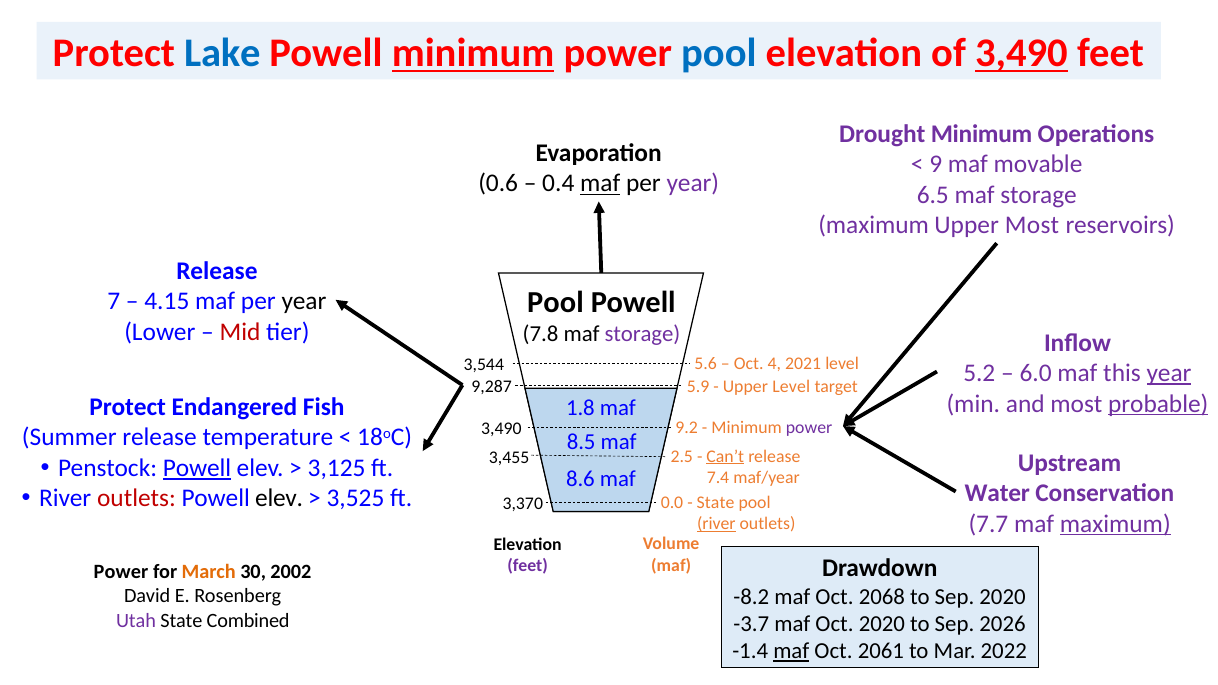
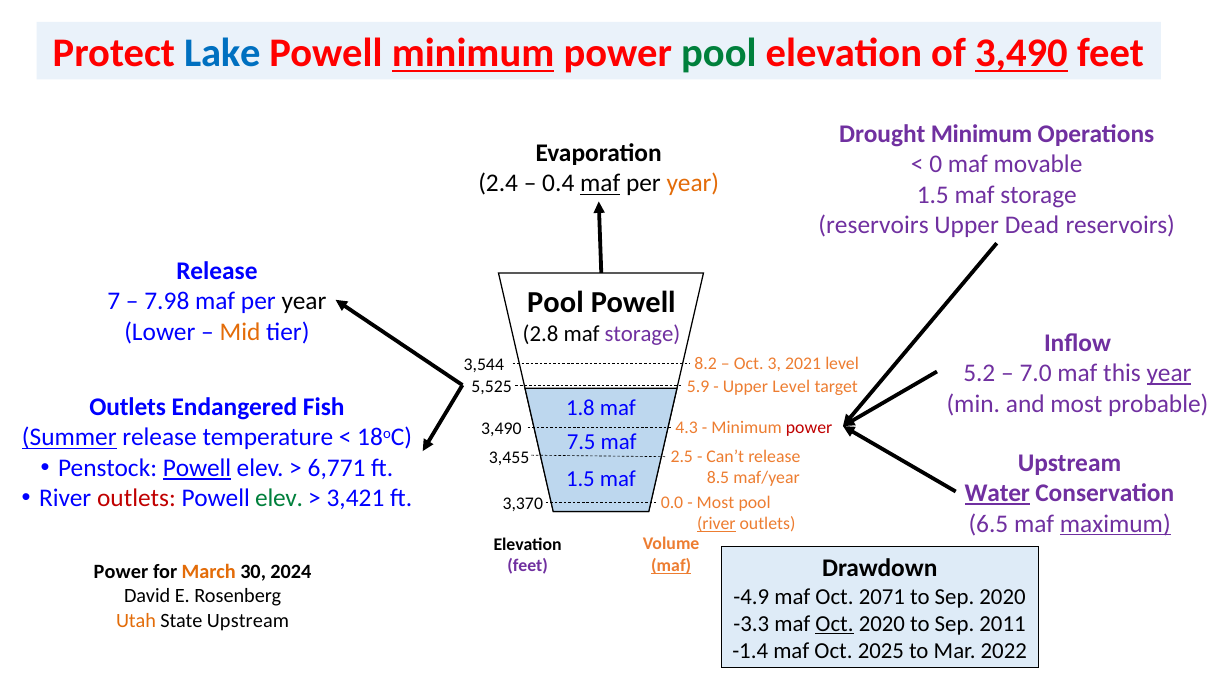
pool at (719, 53) colour: blue -> green
9: 9 -> 0
0.6: 0.6 -> 2.4
year at (693, 184) colour: purple -> orange
6.5 at (933, 195): 6.5 -> 1.5
maximum at (874, 225): maximum -> reservoirs
Upper Most: Most -> Dead
4.15: 4.15 -> 7.98
Mid colour: red -> orange
7.8: 7.8 -> 2.8
5.6: 5.6 -> 8.2
4: 4 -> 3
6.0: 6.0 -> 7.0
9,287: 9,287 -> 5,525
probable underline: present -> none
Protect at (128, 407): Protect -> Outlets
9.2: 9.2 -> 4.3
power at (809, 427) colour: purple -> red
Summer underline: none -> present
8.5: 8.5 -> 7.5
Can’t underline: present -> none
3,125: 3,125 -> 6,771
8.6 at (580, 479): 8.6 -> 1.5
7.4: 7.4 -> 8.5
Water underline: none -> present
elev at (279, 499) colour: black -> green
3,525: 3,525 -> 3,421
State at (716, 503): State -> Most
7.7: 7.7 -> 6.5
maf at (671, 566) underline: none -> present
2002: 2002 -> 2024
-8.2: -8.2 -> -4.9
2068: 2068 -> 2071
Utah colour: purple -> orange
State Combined: Combined -> Upstream
-3.7: -3.7 -> -3.3
Oct at (835, 624) underline: none -> present
2026: 2026 -> 2011
maf at (791, 651) underline: present -> none
2061: 2061 -> 2025
